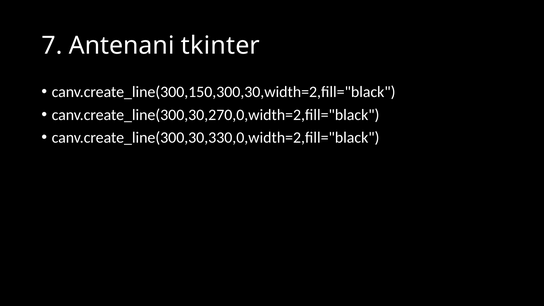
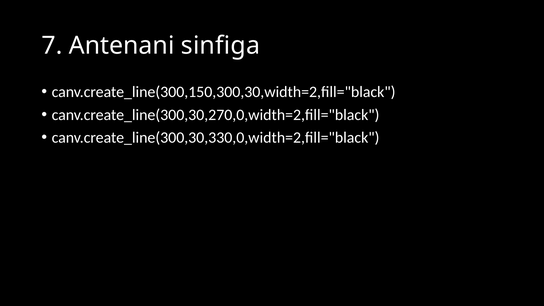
tkinter: tkinter -> sinfiga
